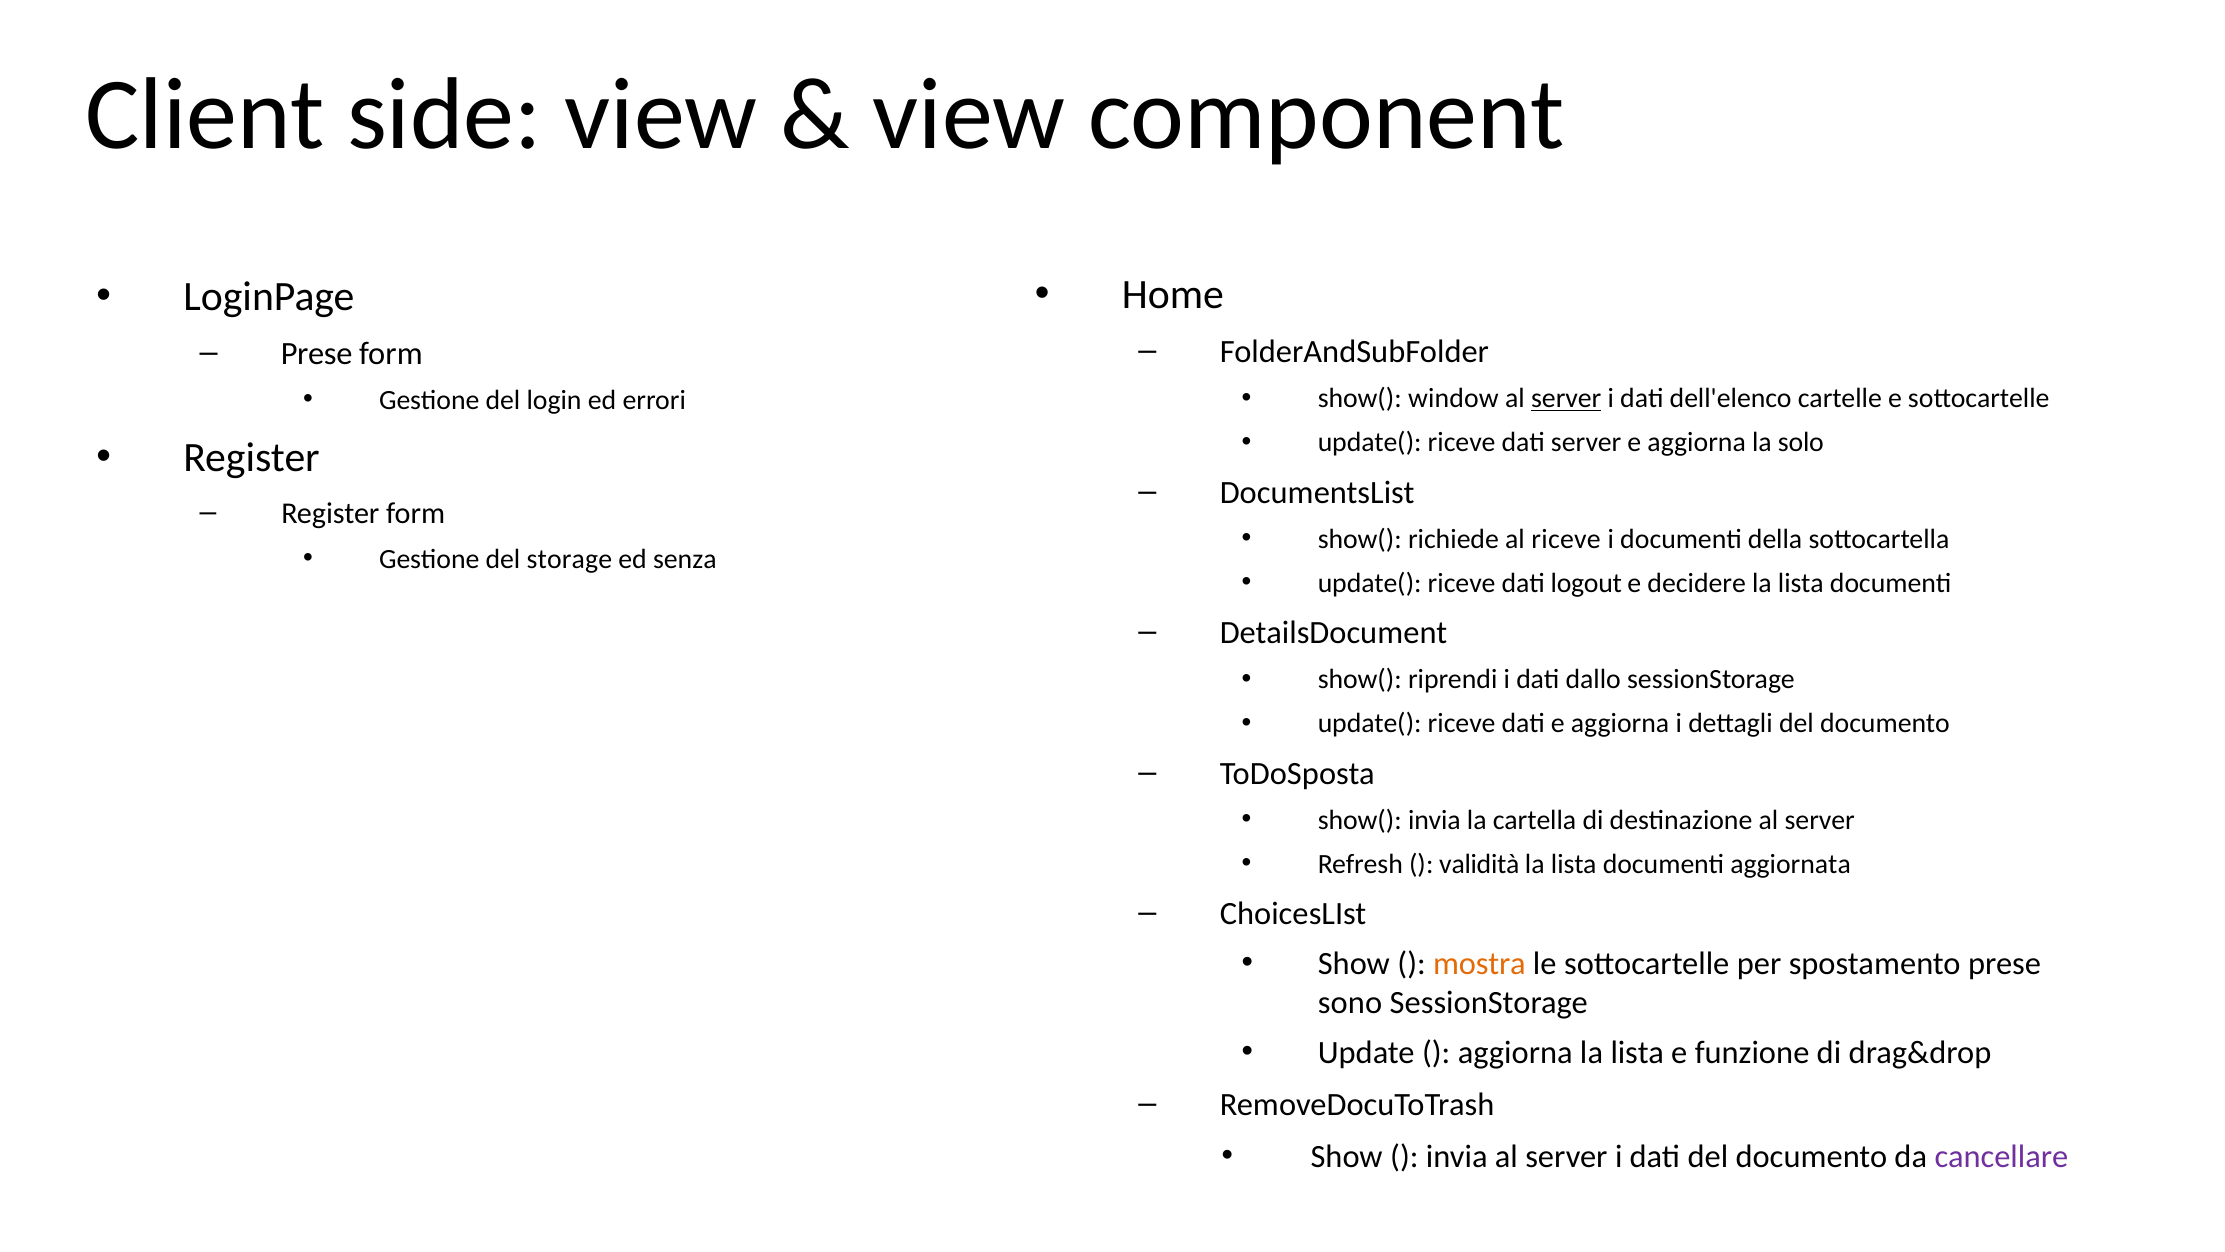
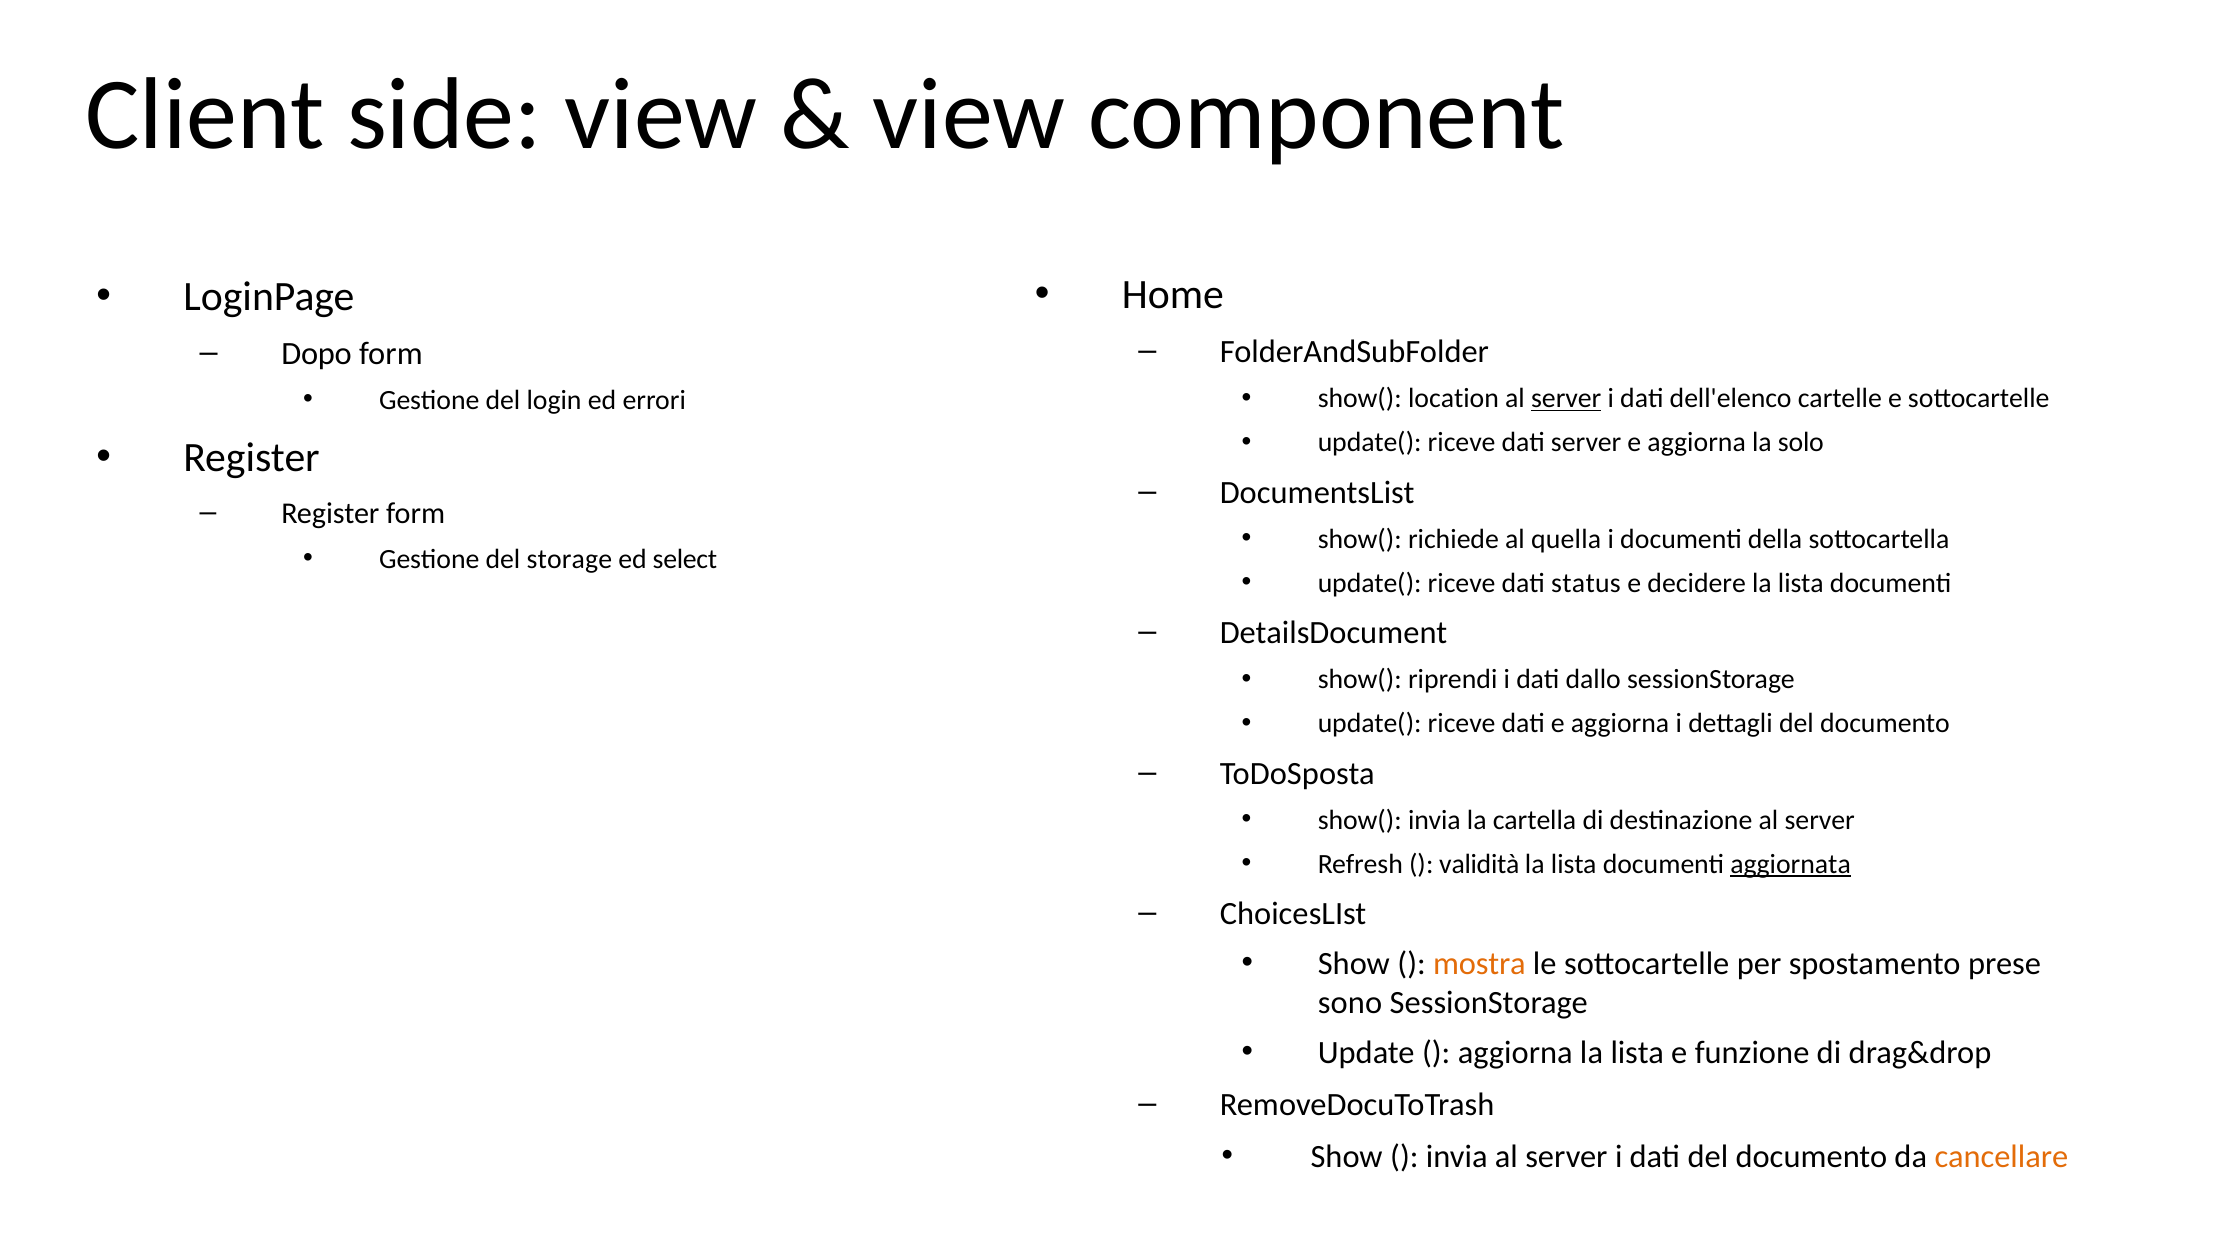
Prese at (317, 353): Prese -> Dopo
window: window -> location
al riceve: riceve -> quella
senza: senza -> select
logout: logout -> status
aggiornata underline: none -> present
cancellare colour: purple -> orange
